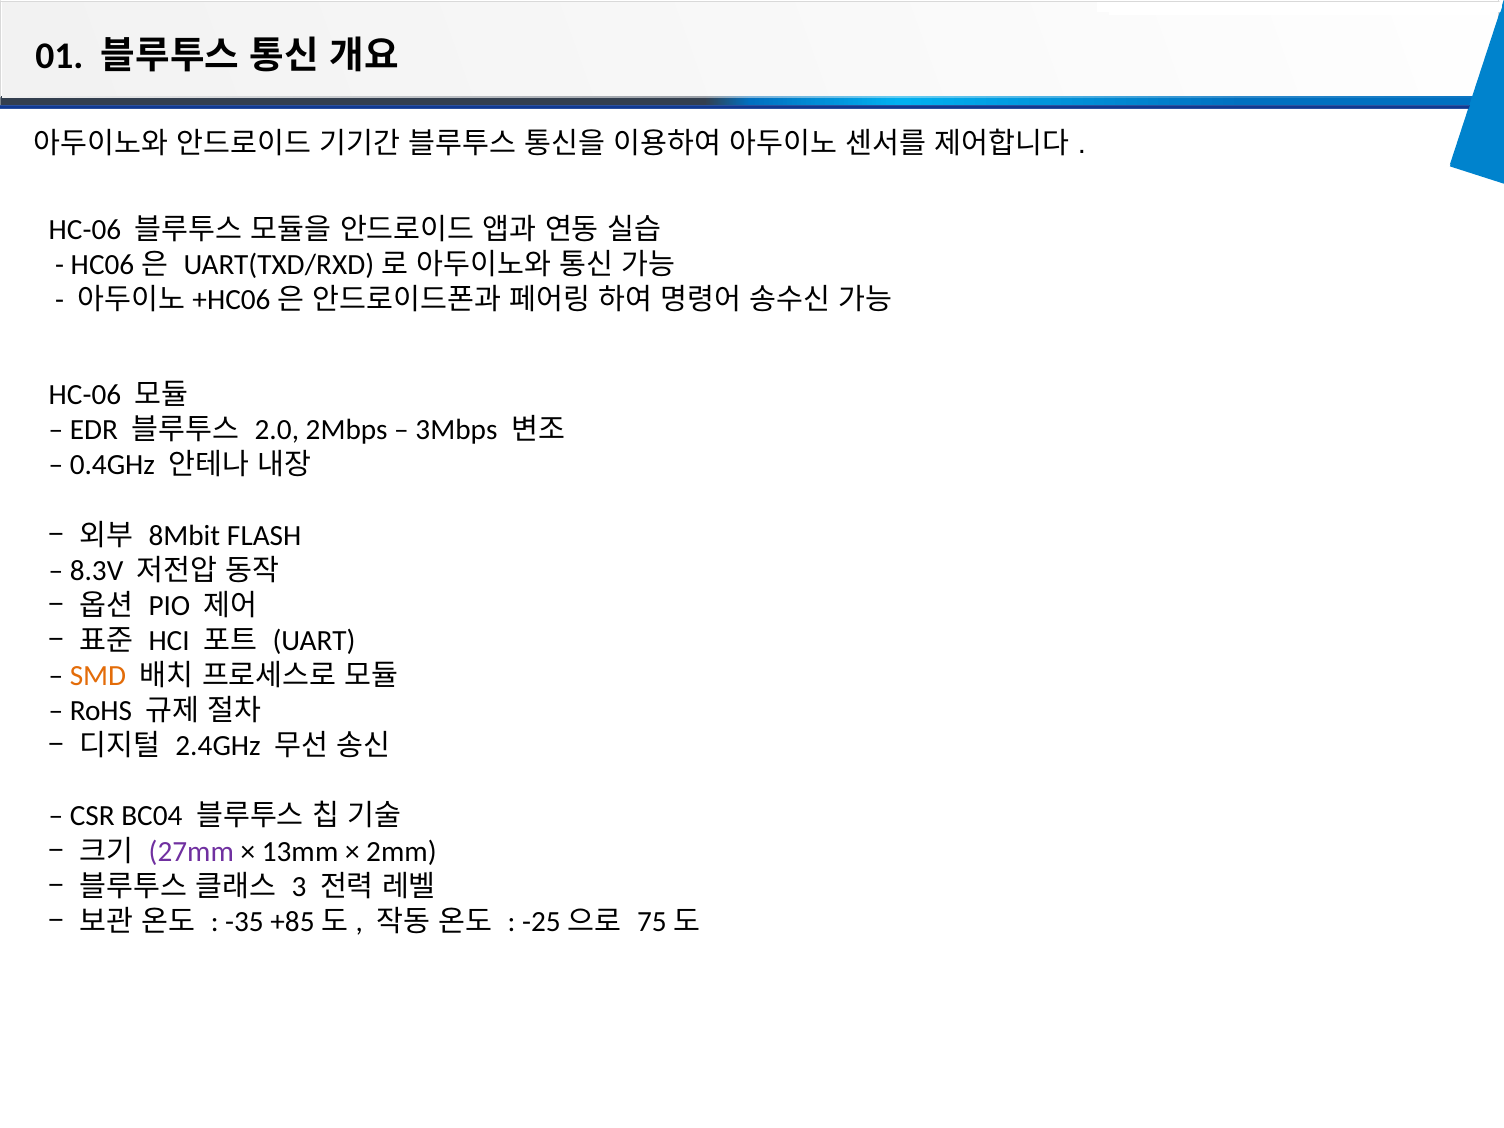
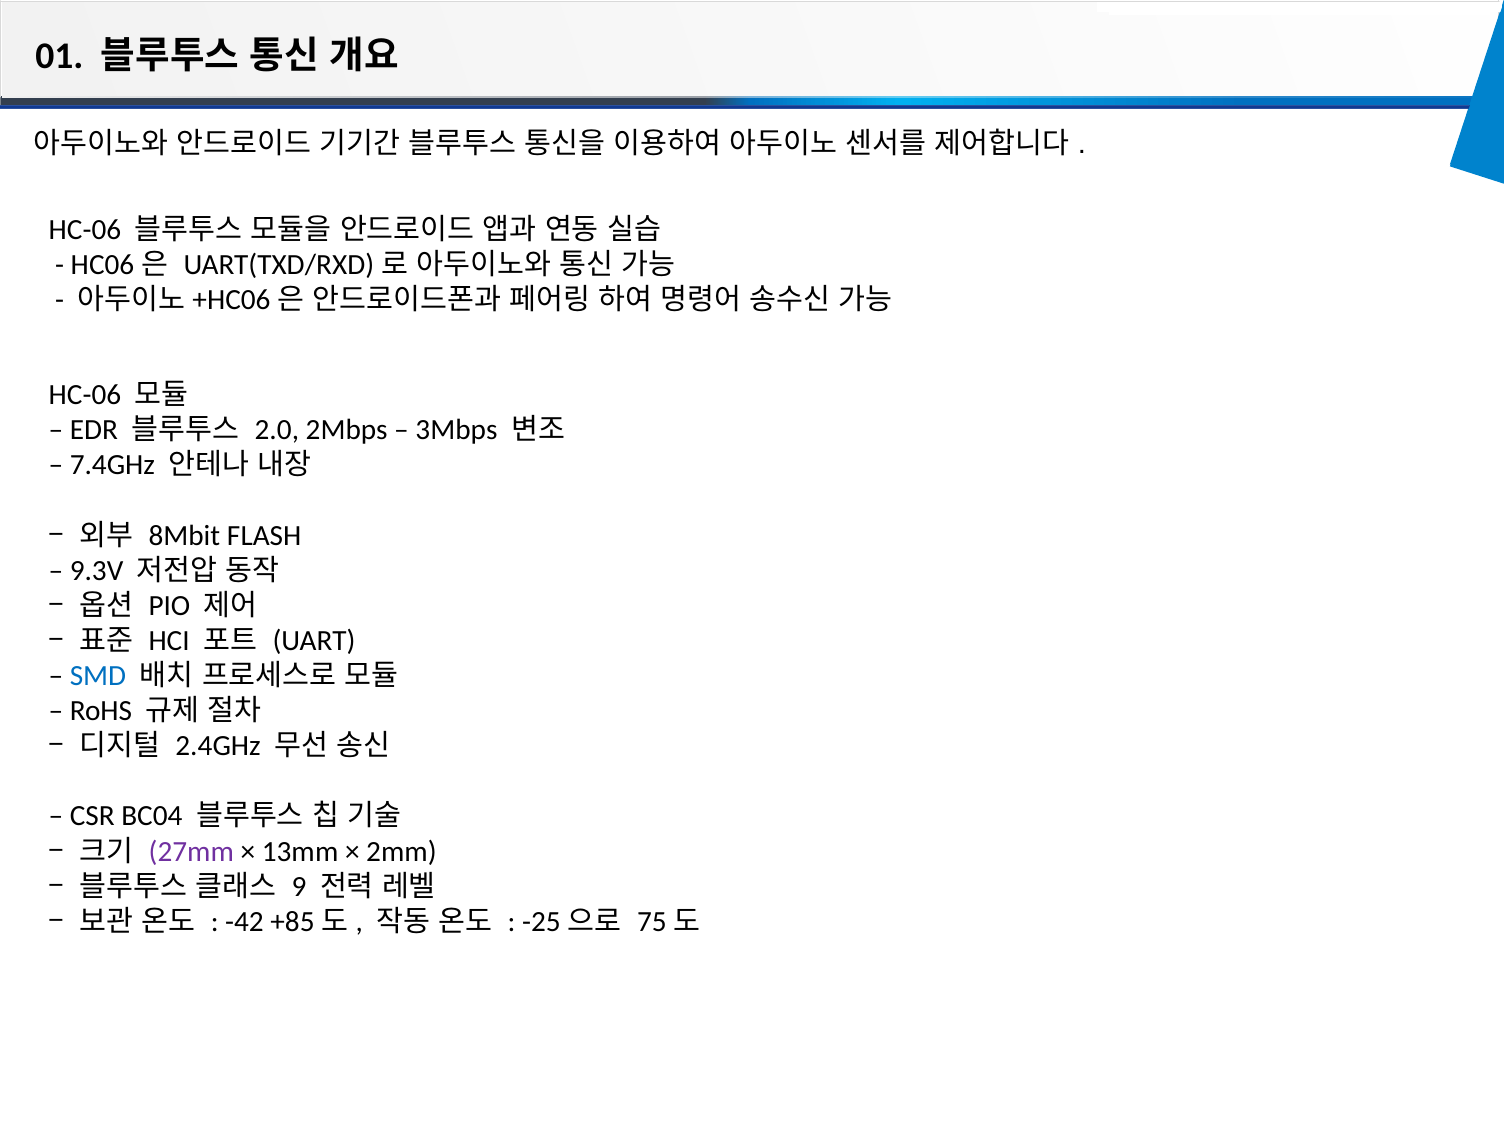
0.4GHz: 0.4GHz -> 7.4GHz
8.3V: 8.3V -> 9.3V
SMD colour: orange -> blue
3: 3 -> 9
-35: -35 -> -42
